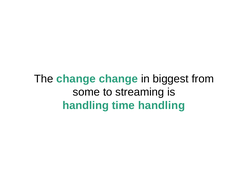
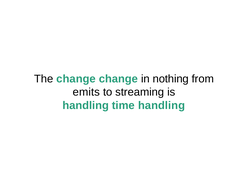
biggest: biggest -> nothing
some: some -> emits
